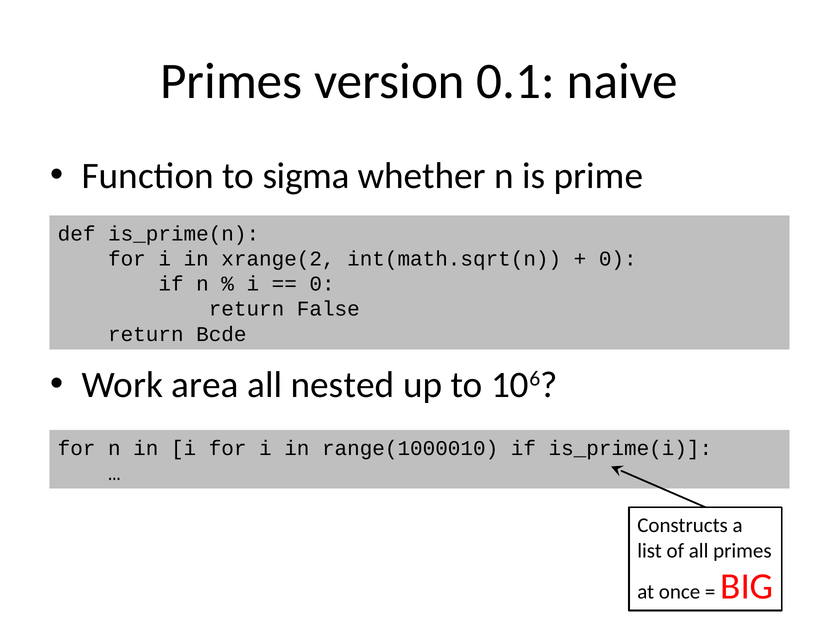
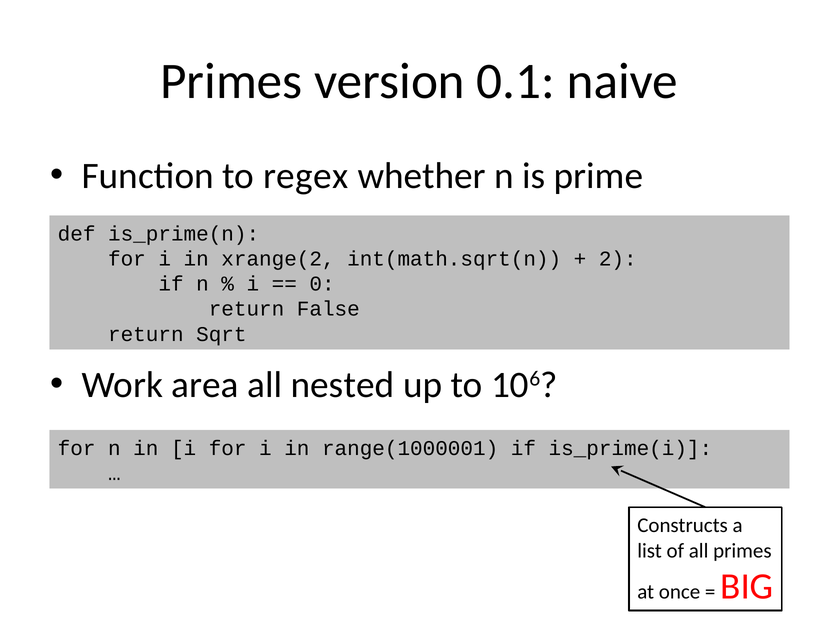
sigma: sigma -> regex
0 at (618, 259): 0 -> 2
Bcde: Bcde -> Sqrt
range(1000010: range(1000010 -> range(1000001
